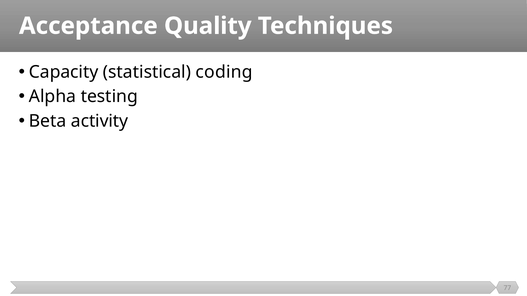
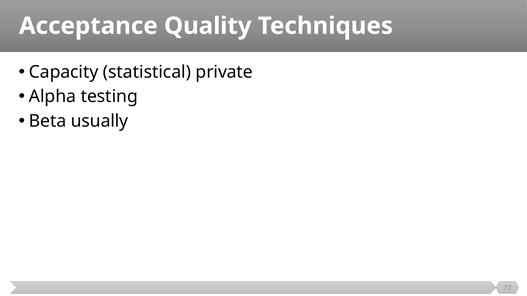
coding: coding -> private
activity: activity -> usually
